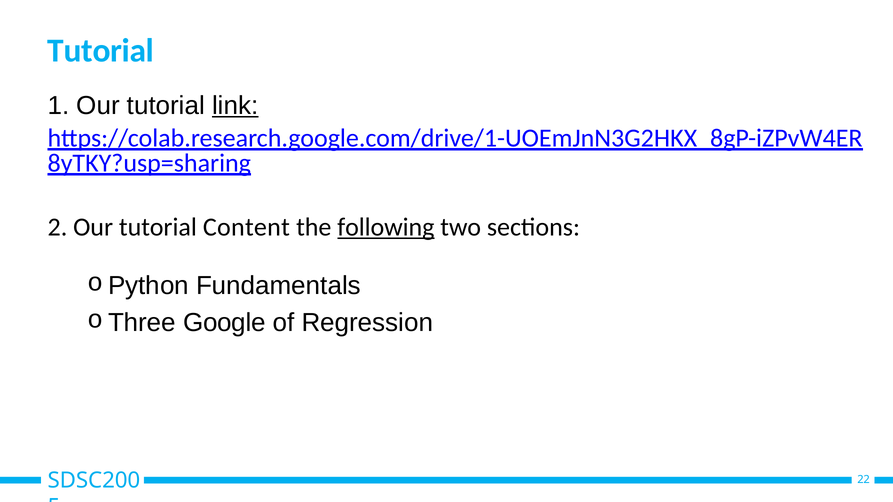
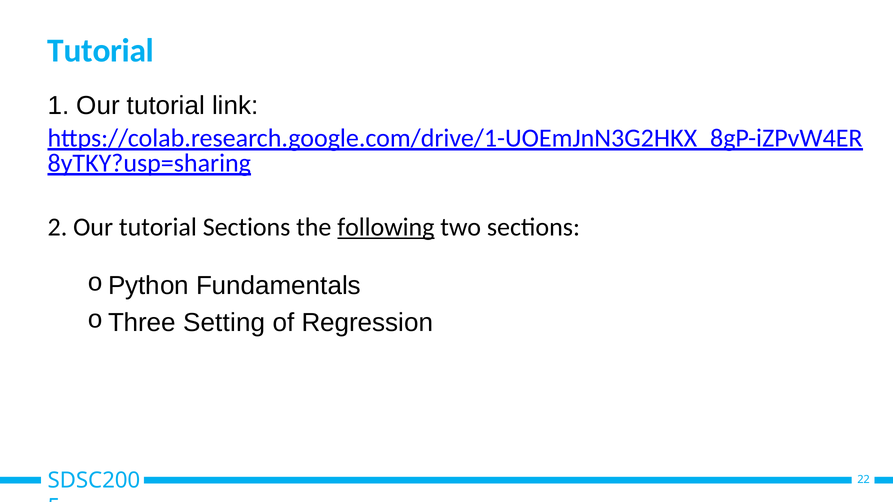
link underline: present -> none
tutorial Content: Content -> Sections
Google: Google -> Setting
